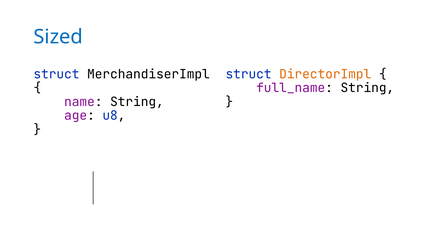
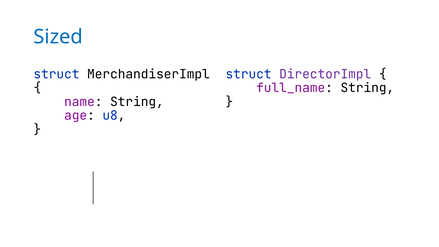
DirectorImpl colour: orange -> purple
